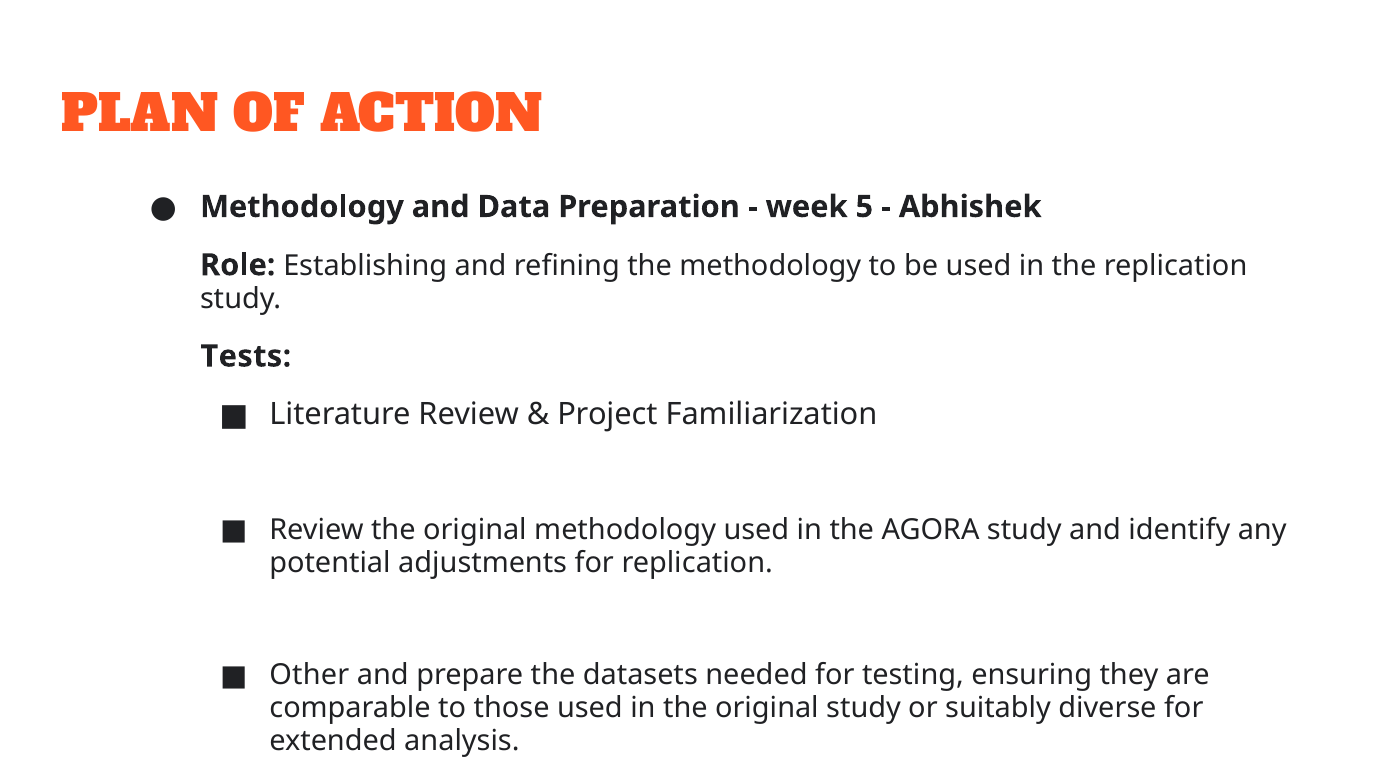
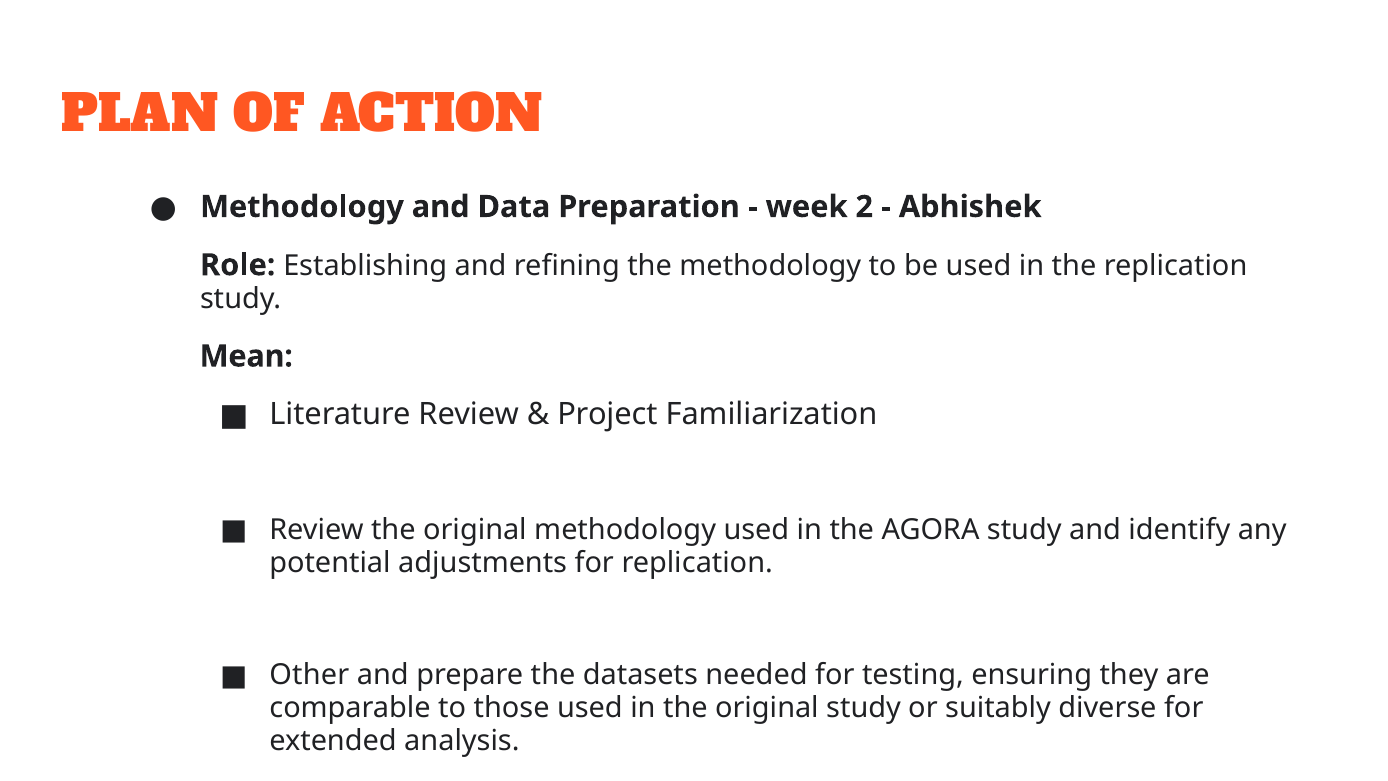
5: 5 -> 2
Tests: Tests -> Mean
